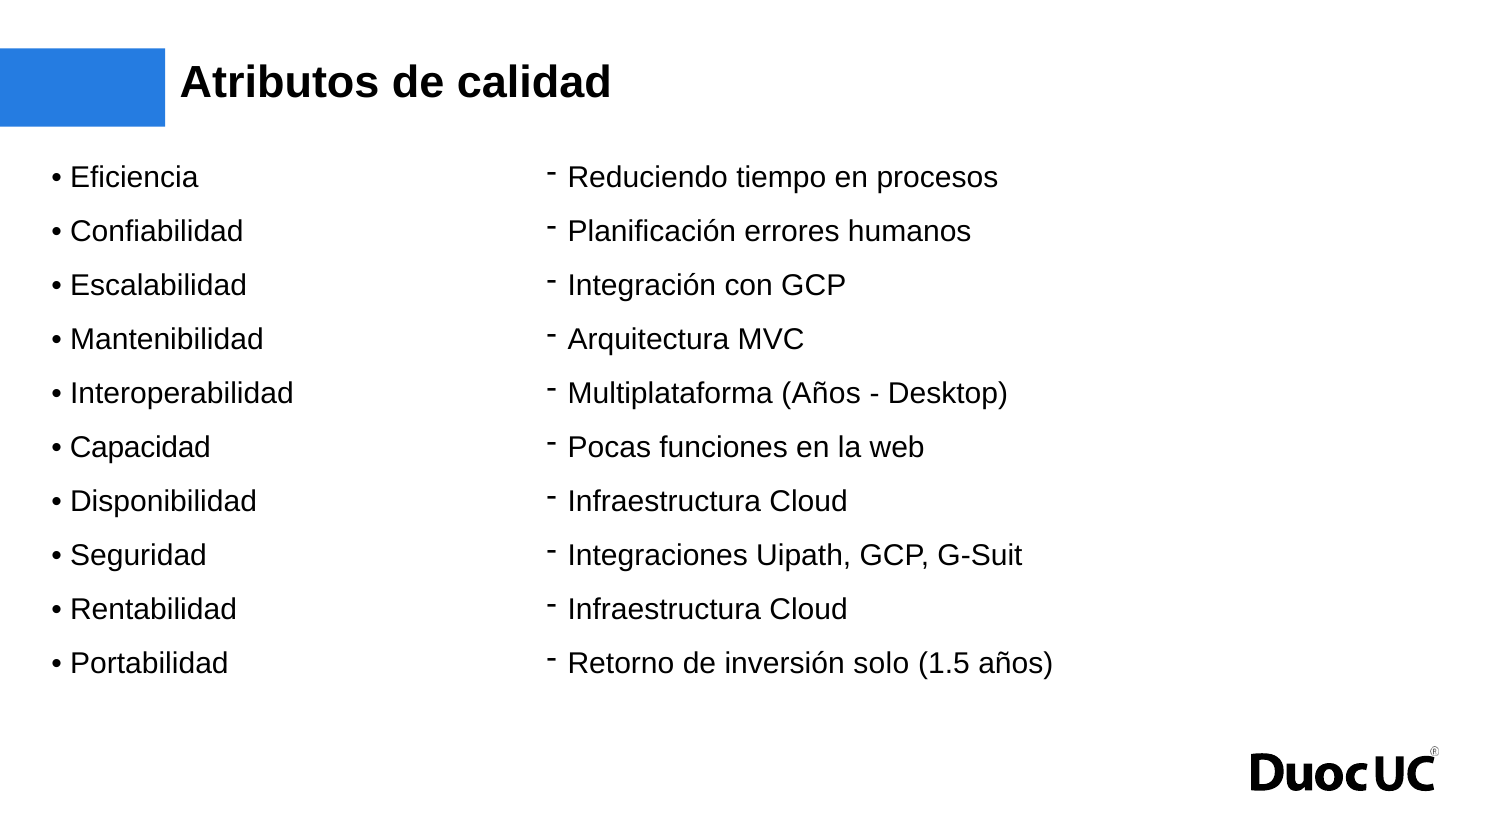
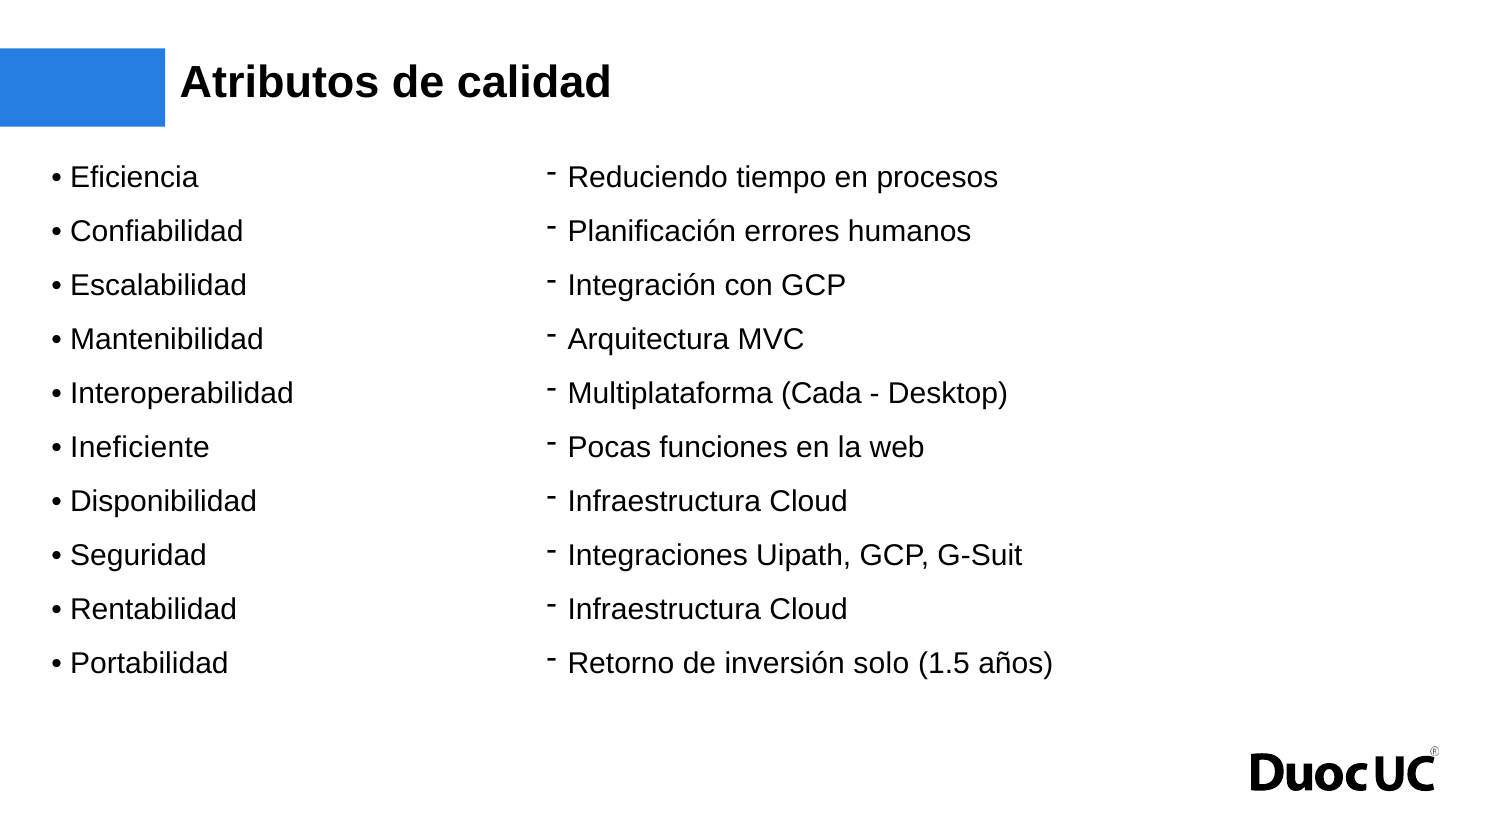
Multiplataforma Años: Años -> Cada
Capacidad: Capacidad -> Ineficiente
